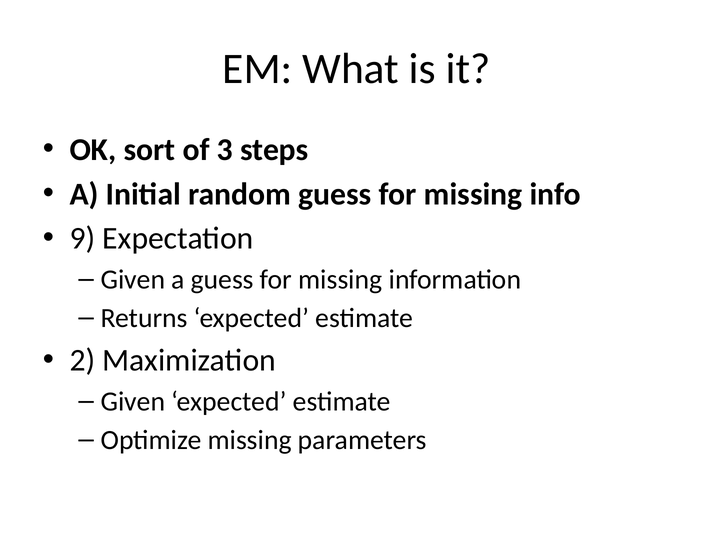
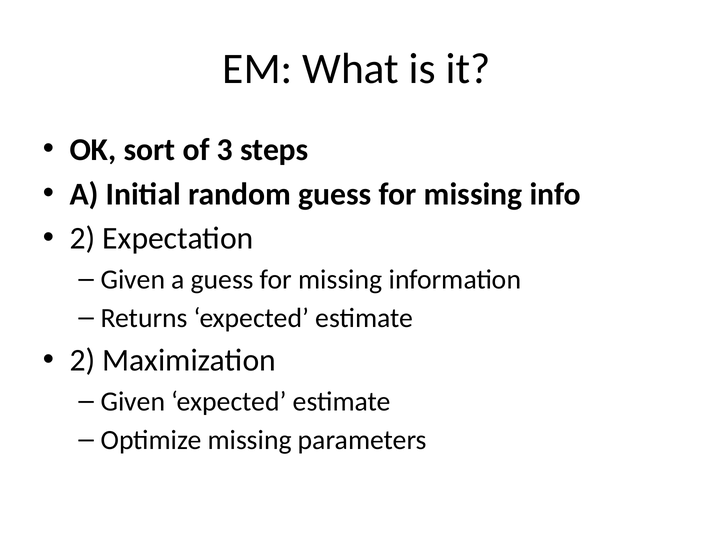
9 at (82, 238): 9 -> 2
